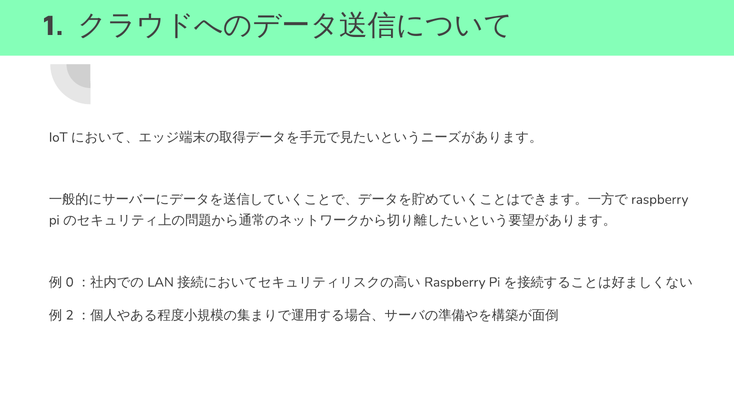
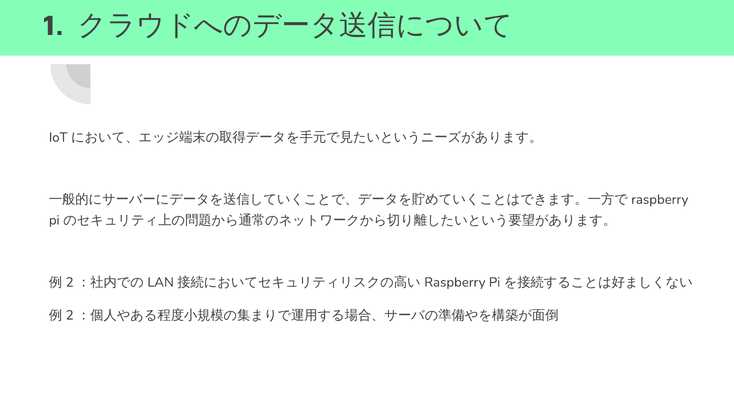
0 at (70, 282): 0 -> 2
